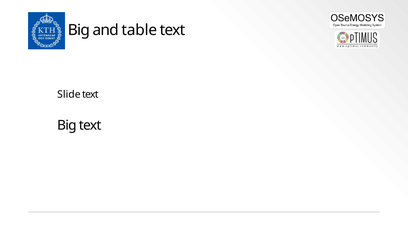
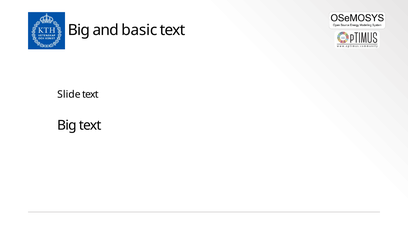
table: table -> basic
